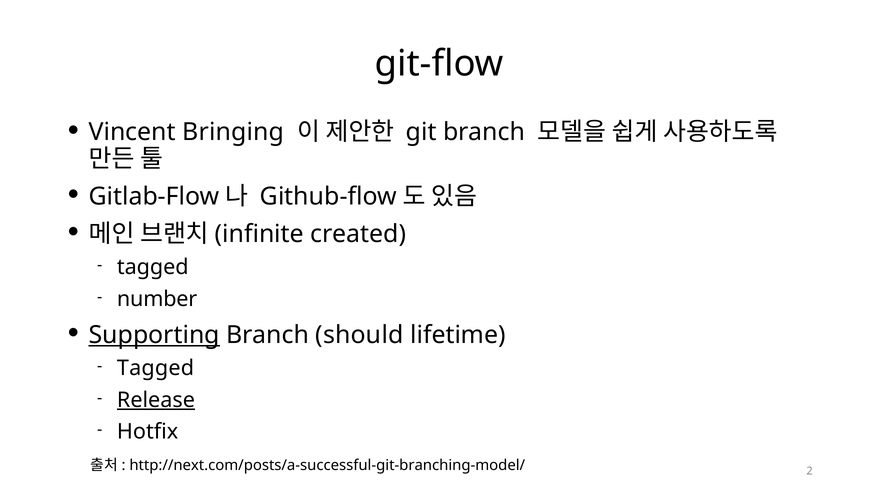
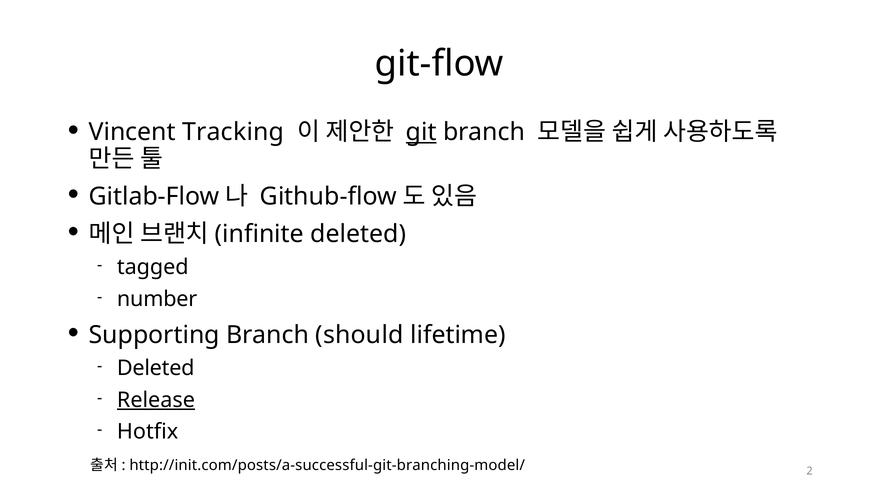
Bringing: Bringing -> Tracking
git underline: none -> present
created at (358, 234): created -> deleted
Supporting underline: present -> none
Tagged at (155, 369): Tagged -> Deleted
http://next.com/posts/a-successful-git-branching-model/: http://next.com/posts/a-successful-git-branching-model/ -> http://init.com/posts/a-successful-git-branching-model/
